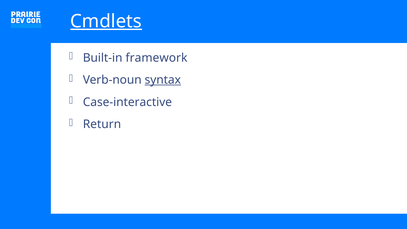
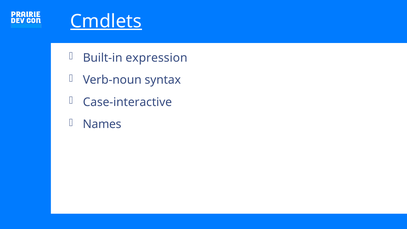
framework: framework -> expression
syntax underline: present -> none
Return: Return -> Names
